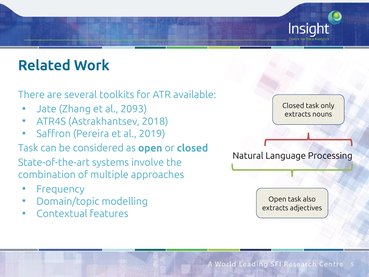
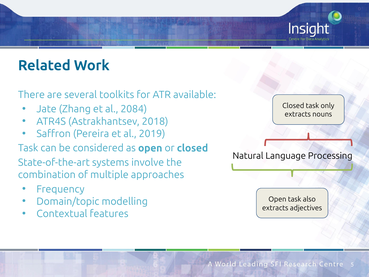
2093: 2093 -> 2084
